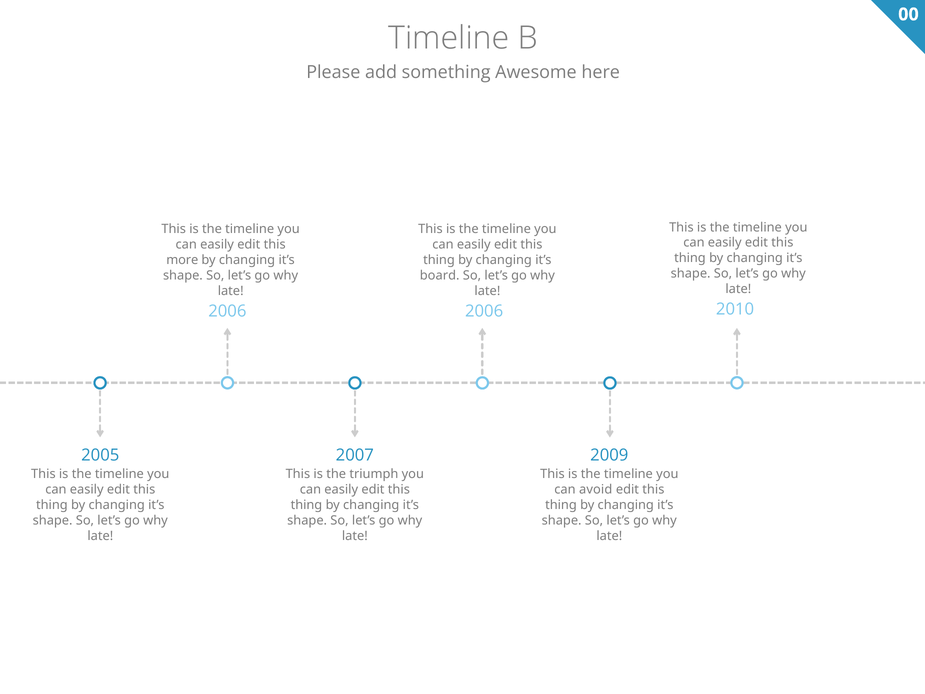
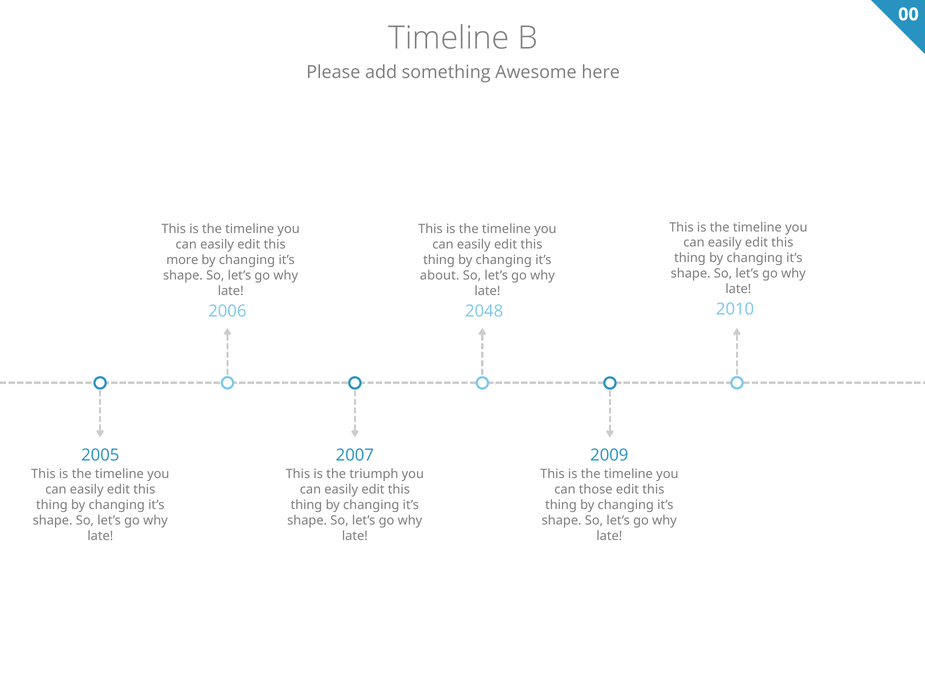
board: board -> about
2006 at (484, 311): 2006 -> 2048
avoid: avoid -> those
